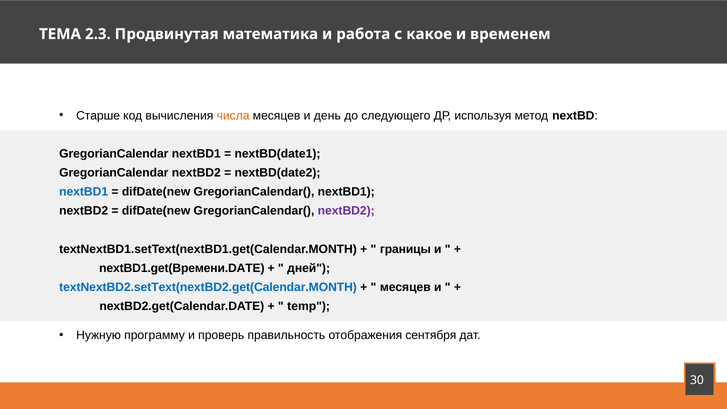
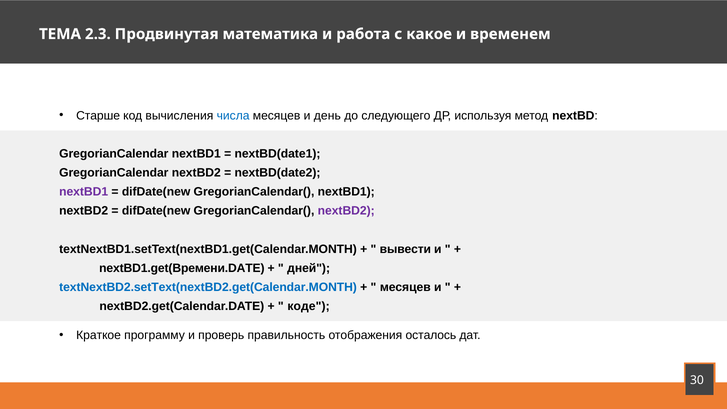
числа colour: orange -> blue
nextBD1 at (84, 192) colour: blue -> purple
границы: границы -> вывести
temp: temp -> коде
Нужную: Нужную -> Краткое
сентября: сентября -> осталось
